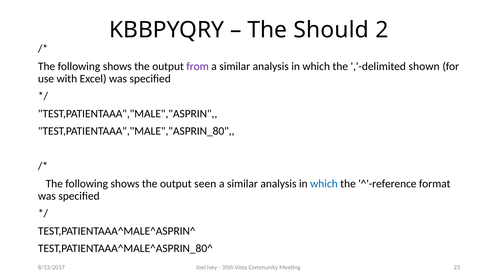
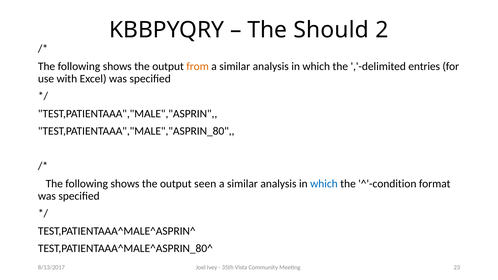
from colour: purple -> orange
shown: shown -> entries
^'-reference: ^'-reference -> ^'-condition
